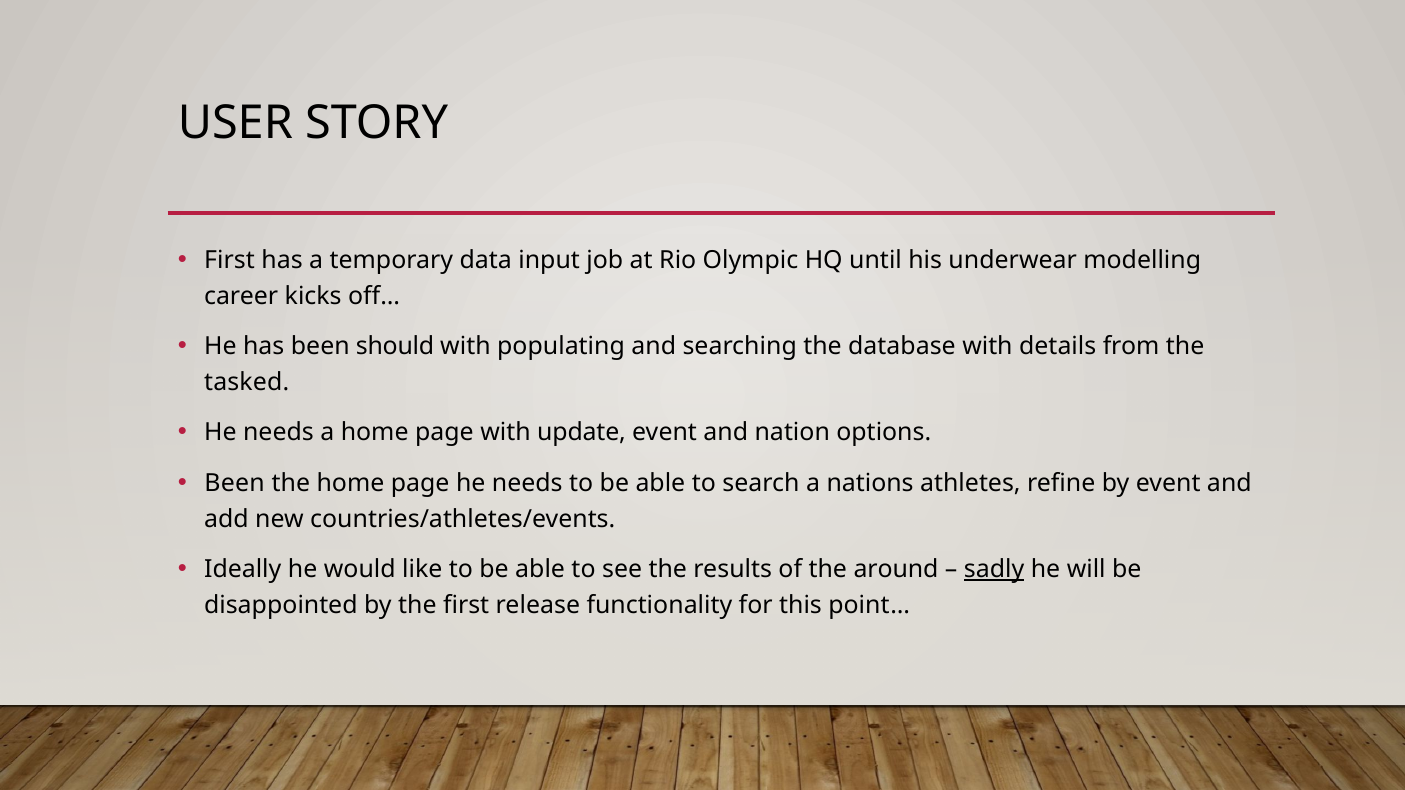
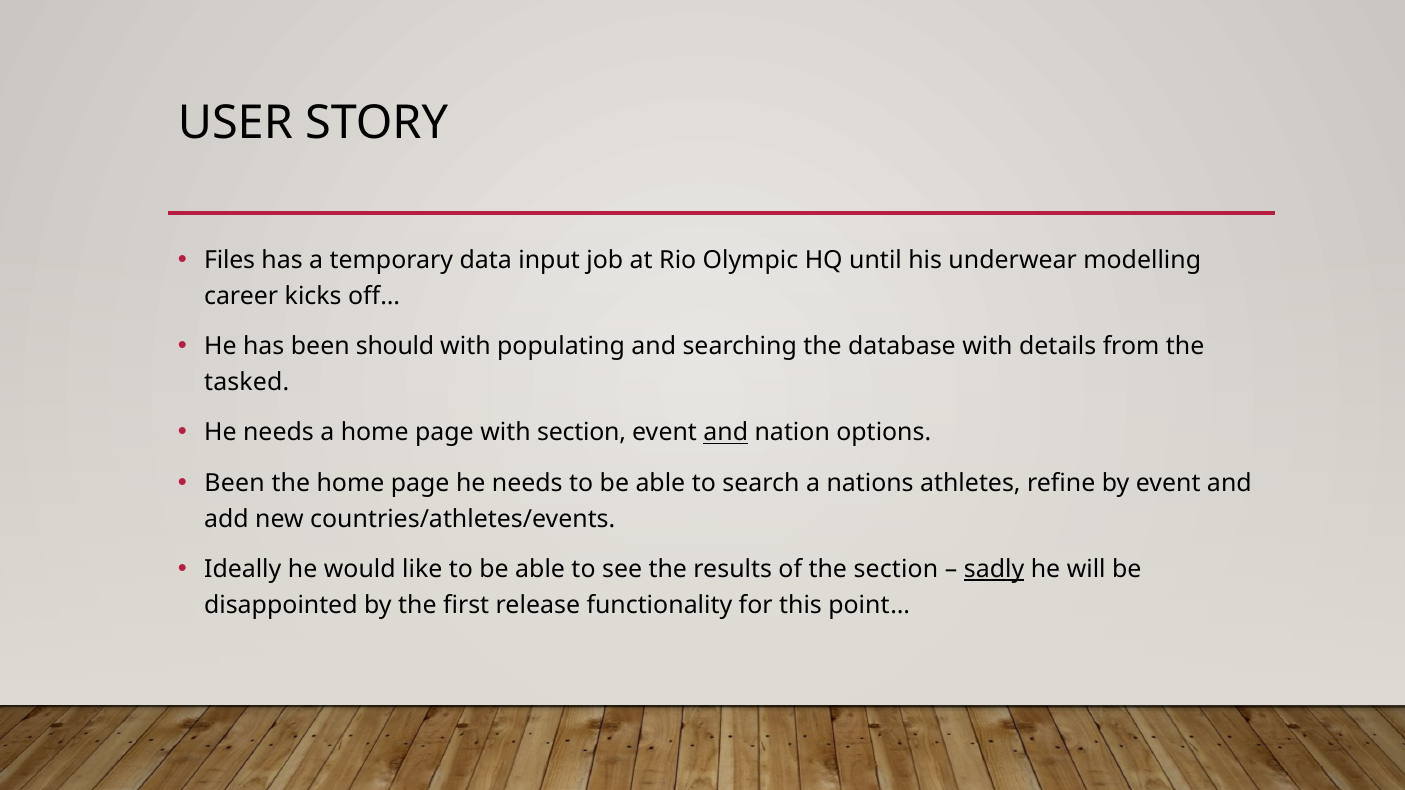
First at (230, 260): First -> Files
with update: update -> section
and at (726, 433) underline: none -> present
the around: around -> section
